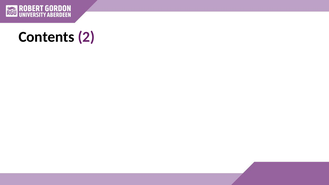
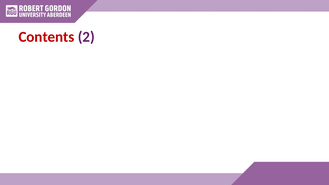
Contents colour: black -> red
